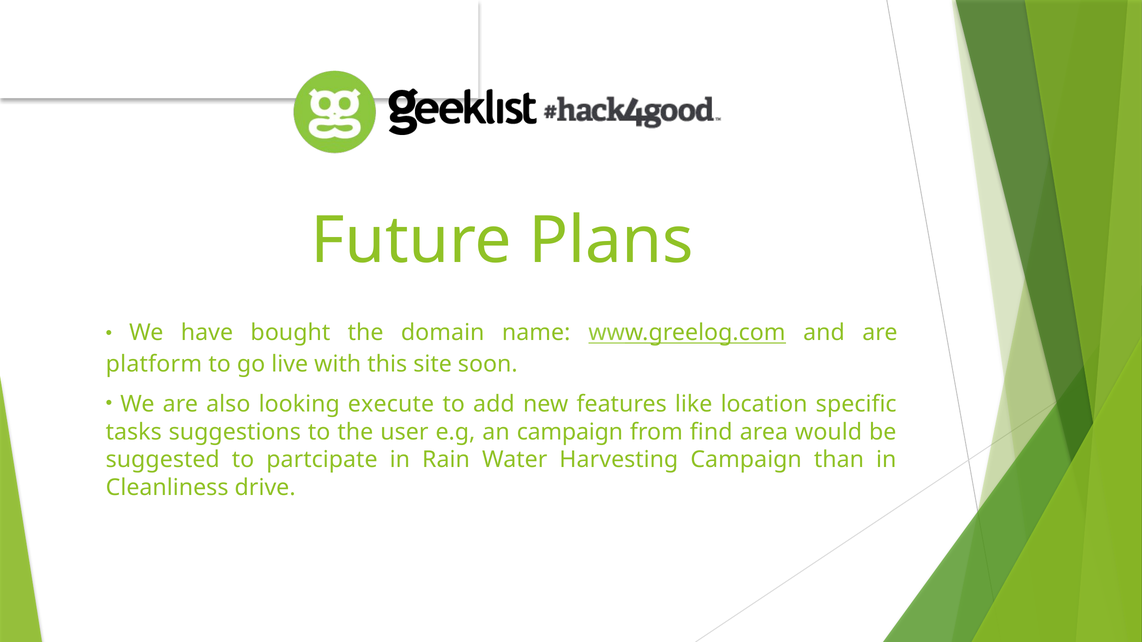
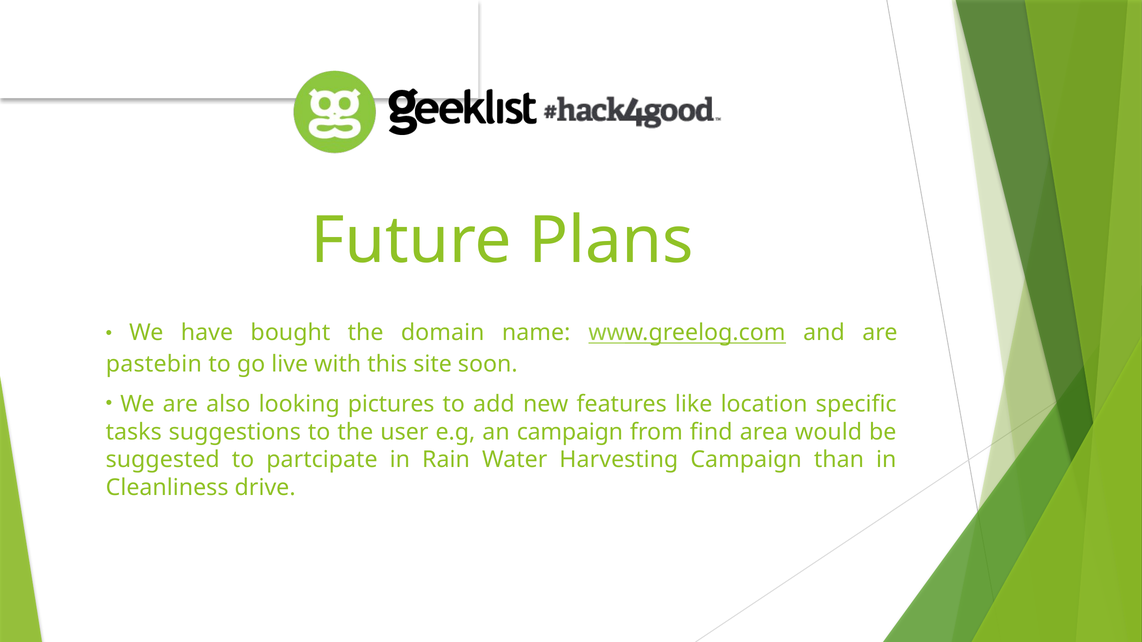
platform: platform -> pastebin
execute: execute -> pictures
